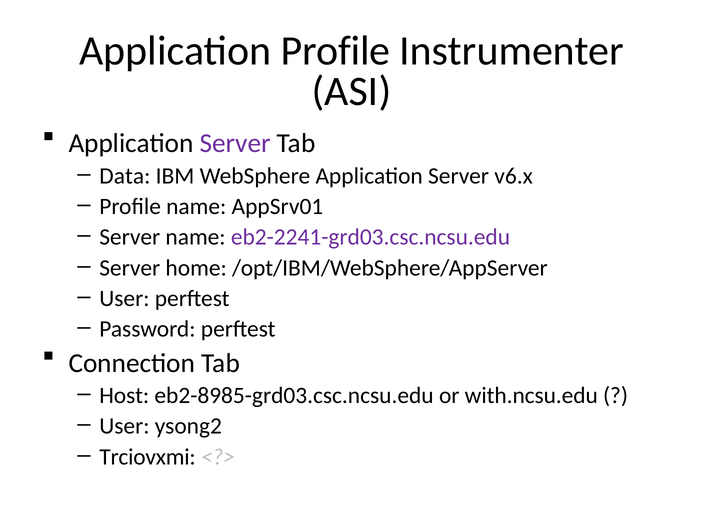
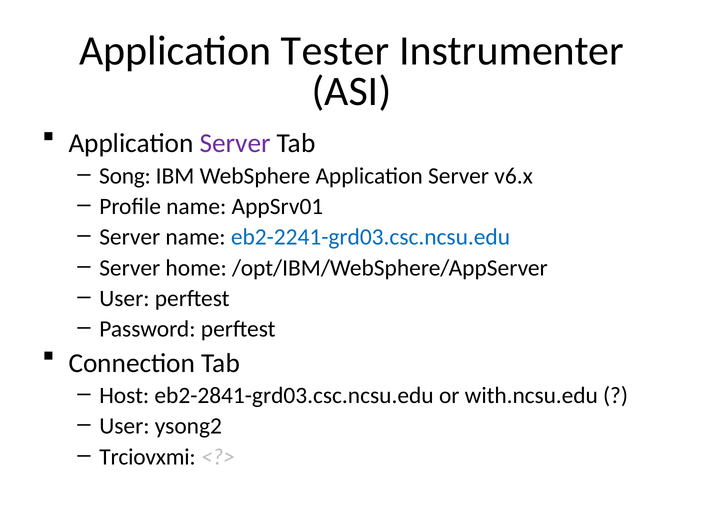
Application Profile: Profile -> Tester
Data: Data -> Song
eb2-2241-grd03.csc.ncsu.edu colour: purple -> blue
eb2-8985-grd03.csc.ncsu.edu: eb2-8985-grd03.csc.ncsu.edu -> eb2-2841-grd03.csc.ncsu.edu
